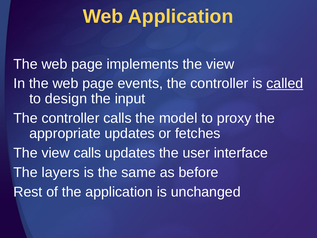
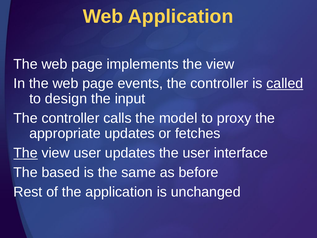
The at (26, 153) underline: none -> present
view calls: calls -> user
layers: layers -> based
